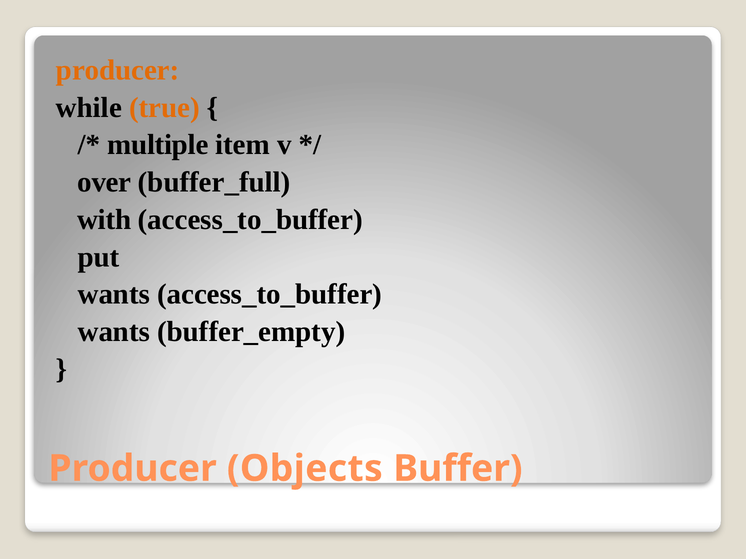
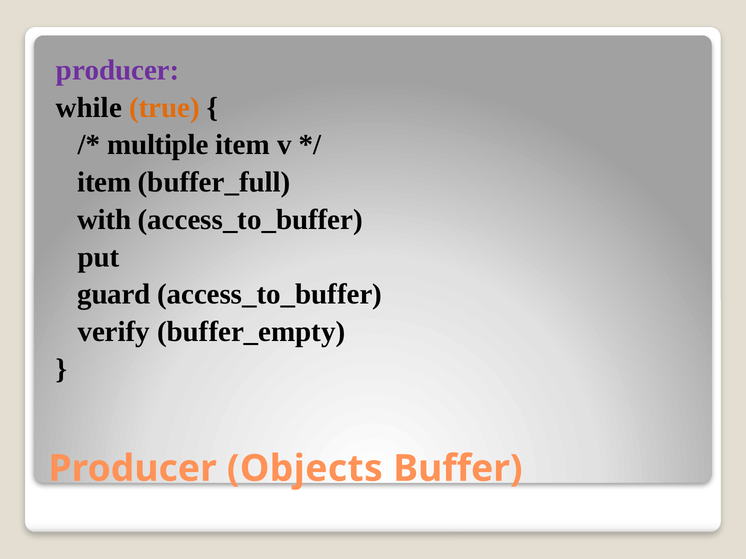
producer at (118, 70) colour: orange -> purple
over at (104, 182): over -> item
wants at (114, 295): wants -> guard
wants at (114, 332): wants -> verify
